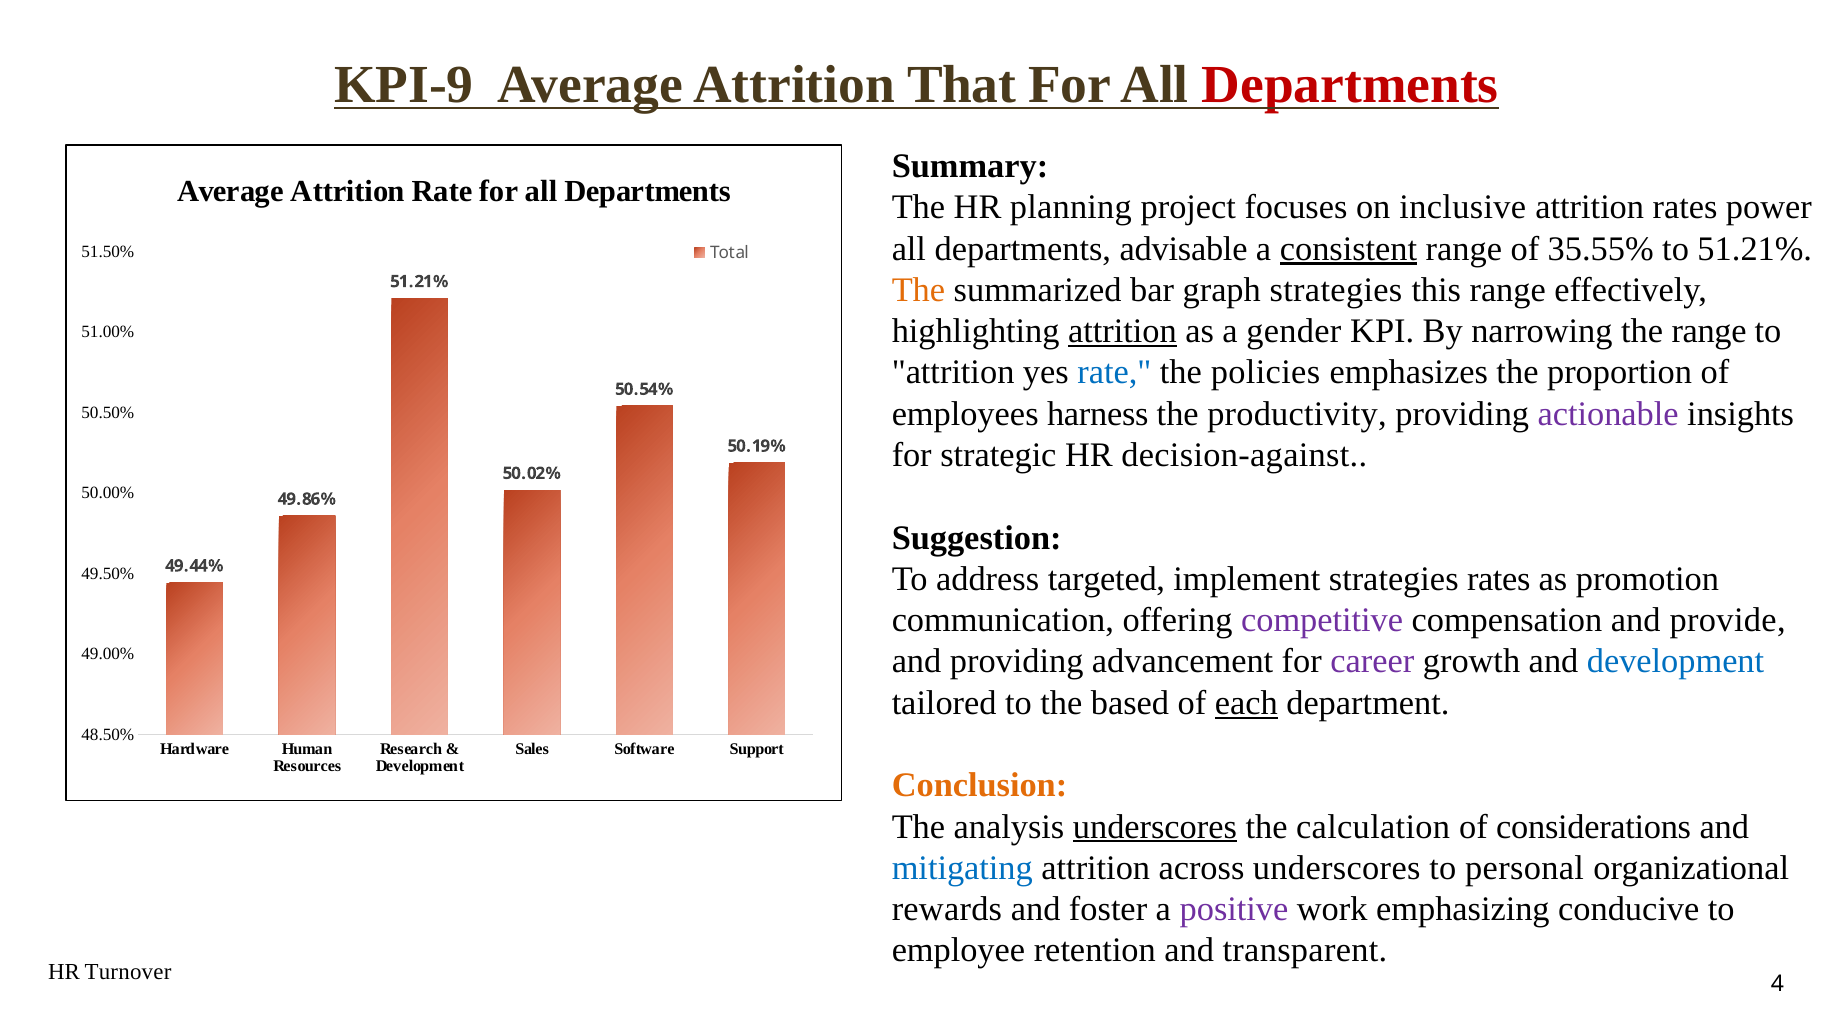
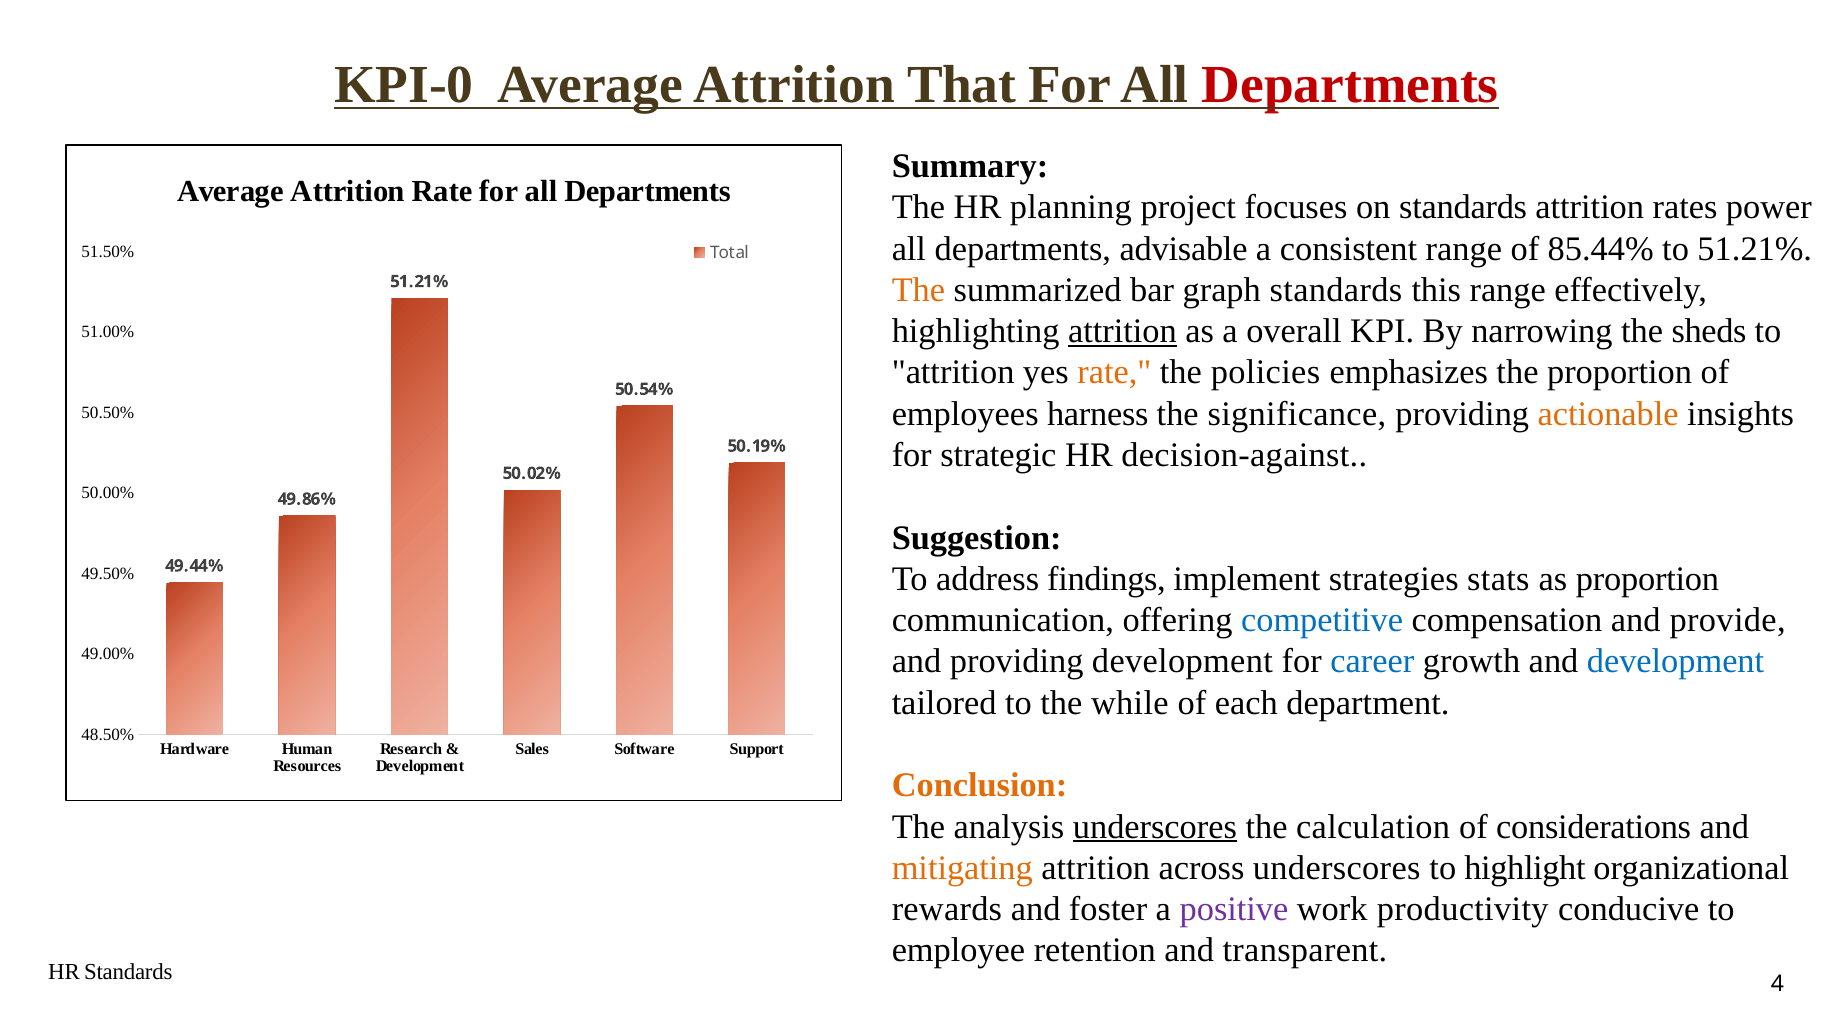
KPI-9: KPI-9 -> KPI-0
on inclusive: inclusive -> standards
consistent underline: present -> none
35.55%: 35.55% -> 85.44%
graph strategies: strategies -> standards
gender: gender -> overall
the range: range -> sheds
rate at (1114, 372) colour: blue -> orange
productivity: productivity -> significance
actionable colour: purple -> orange
targeted: targeted -> findings
strategies rates: rates -> stats
as promotion: promotion -> proportion
competitive colour: purple -> blue
providing advancement: advancement -> development
career colour: purple -> blue
based: based -> while
each underline: present -> none
mitigating colour: blue -> orange
personal: personal -> highlight
emphasizing: emphasizing -> productivity
HR Turnover: Turnover -> Standards
